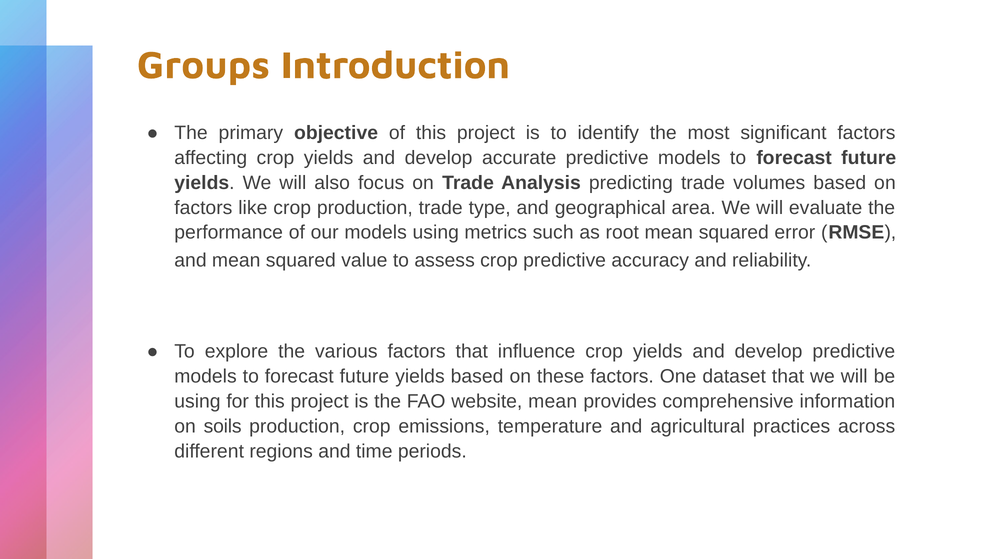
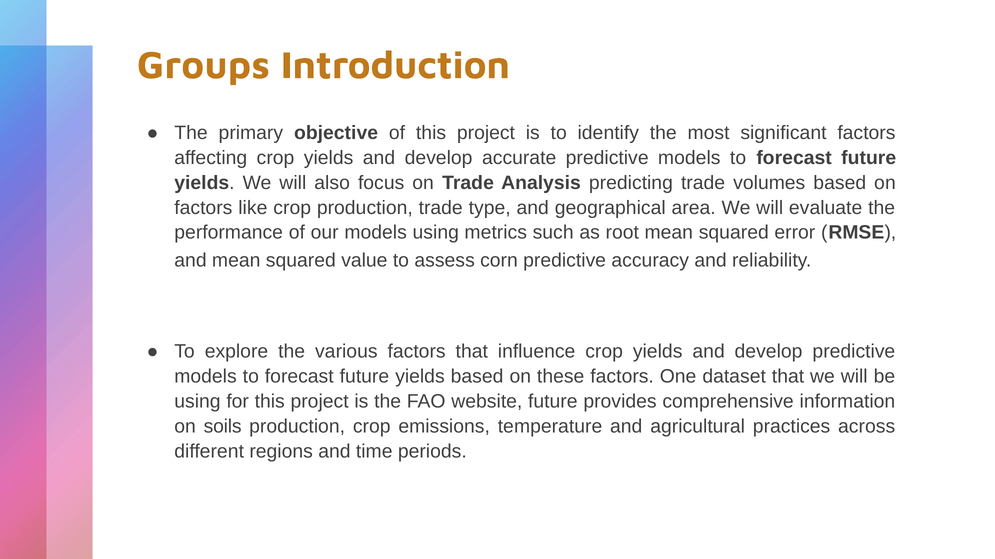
assess crop: crop -> corn
website mean: mean -> future
